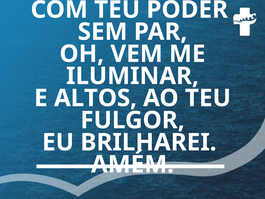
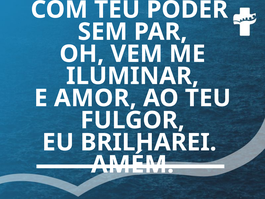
ALTOS: ALTOS -> AMOR
